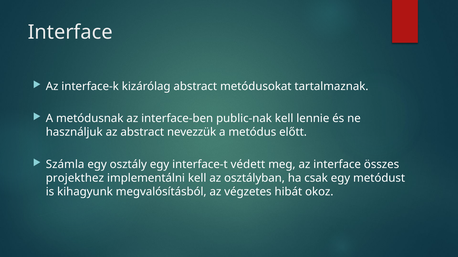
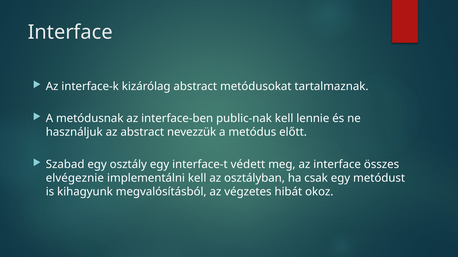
Számla: Számla -> Szabad
projekthez: projekthez -> elvégeznie
